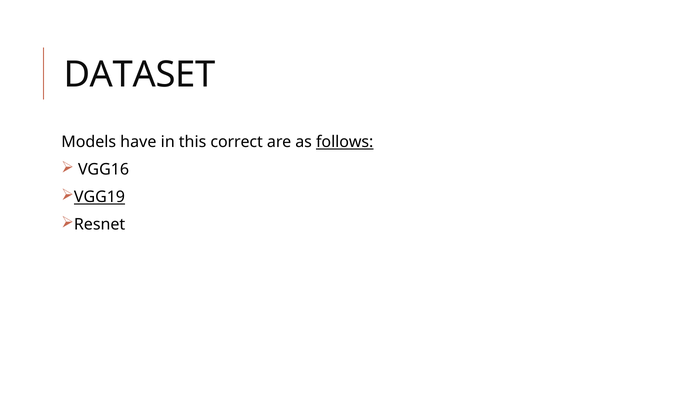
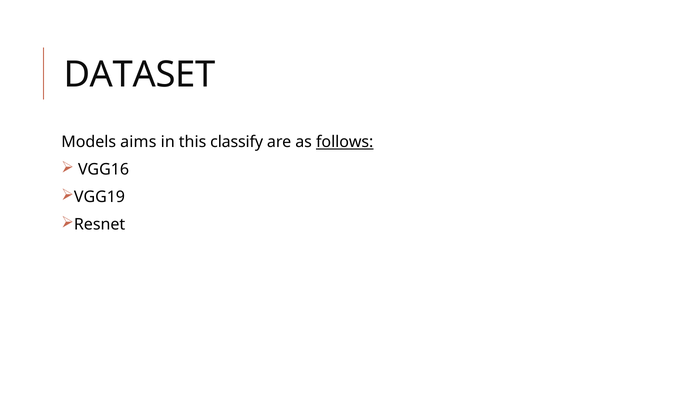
have: have -> aims
correct: correct -> classify
VGG19 underline: present -> none
